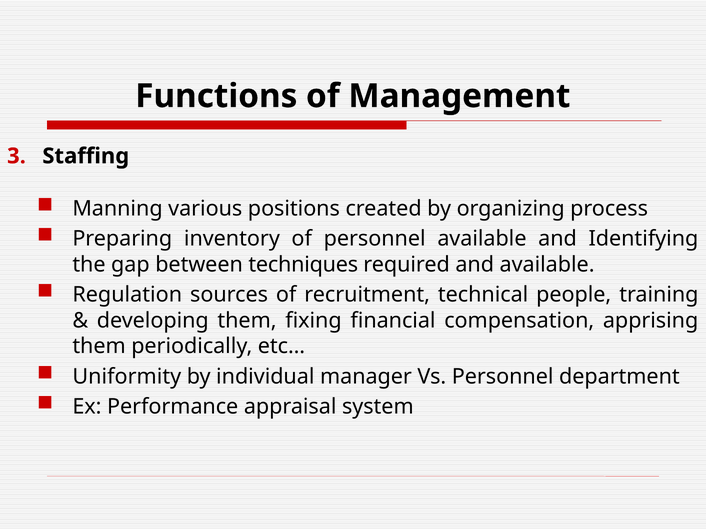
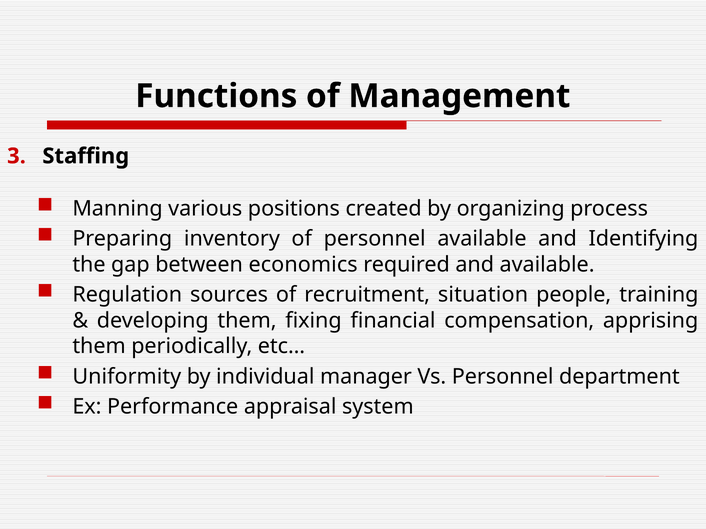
techniques: techniques -> economics
technical: technical -> situation
